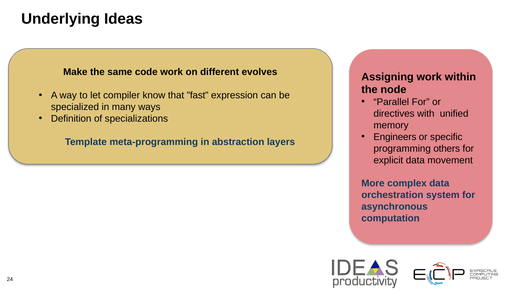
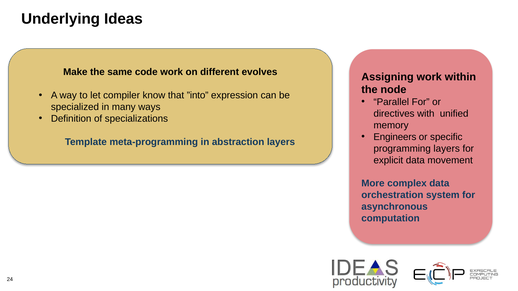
”fast: ”fast -> ”into
programming others: others -> layers
